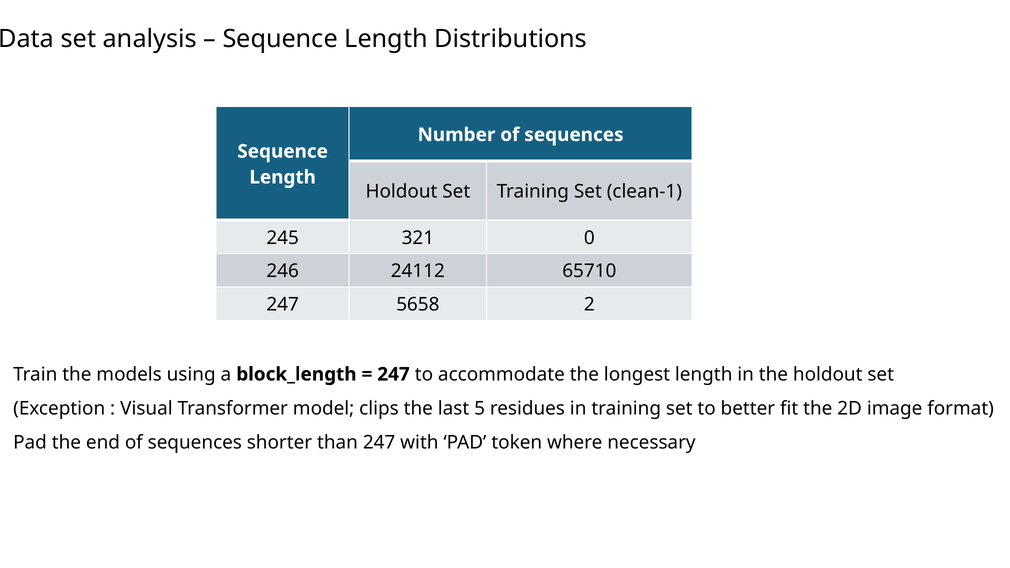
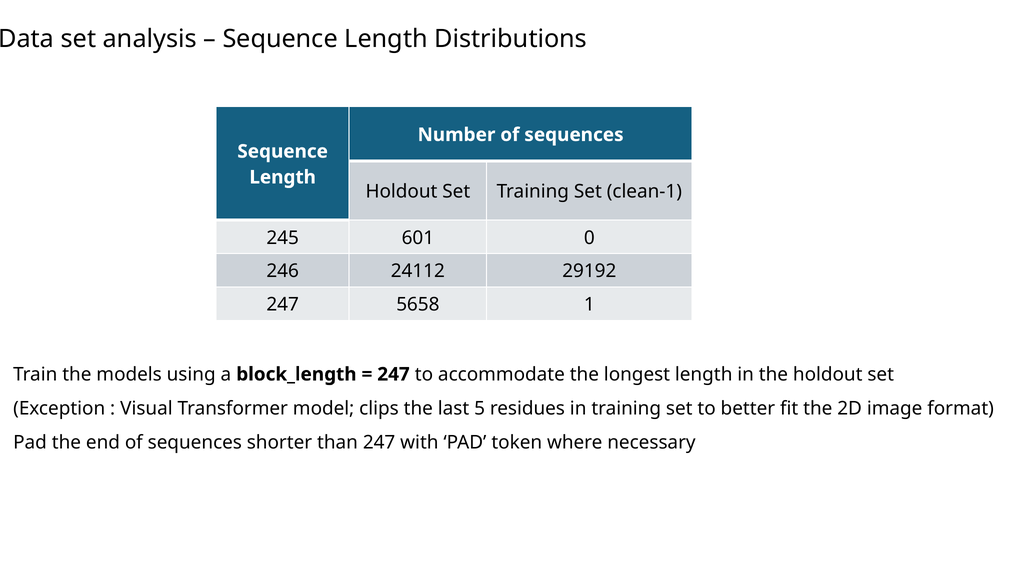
321: 321 -> 601
65710: 65710 -> 29192
2: 2 -> 1
